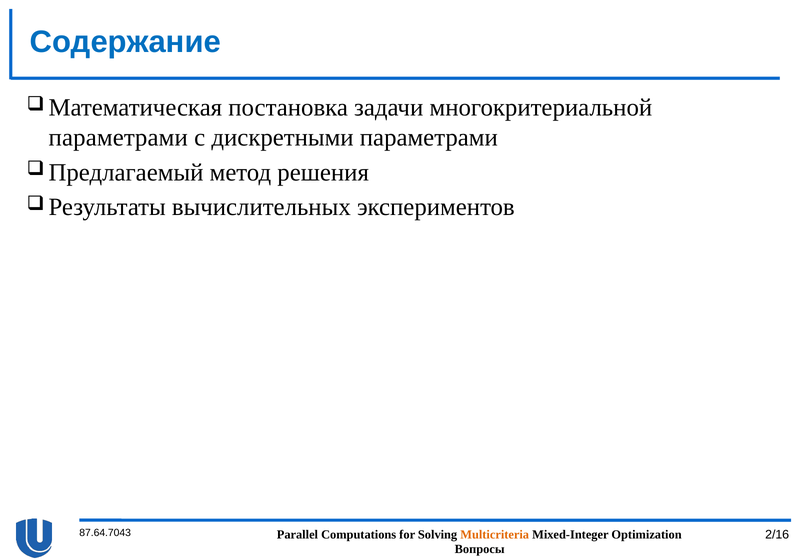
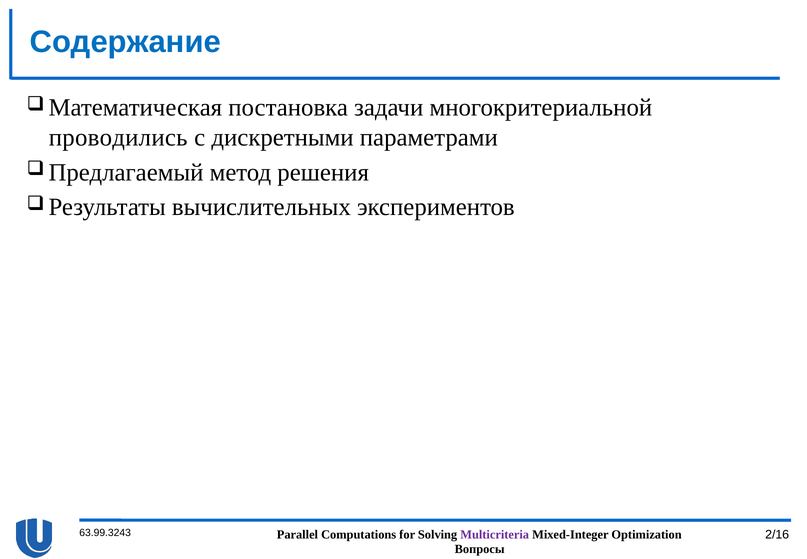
параметрами at (118, 137): параметрами -> проводились
87.64.7043: 87.64.7043 -> 63.99.3243
Multicriteria colour: orange -> purple
